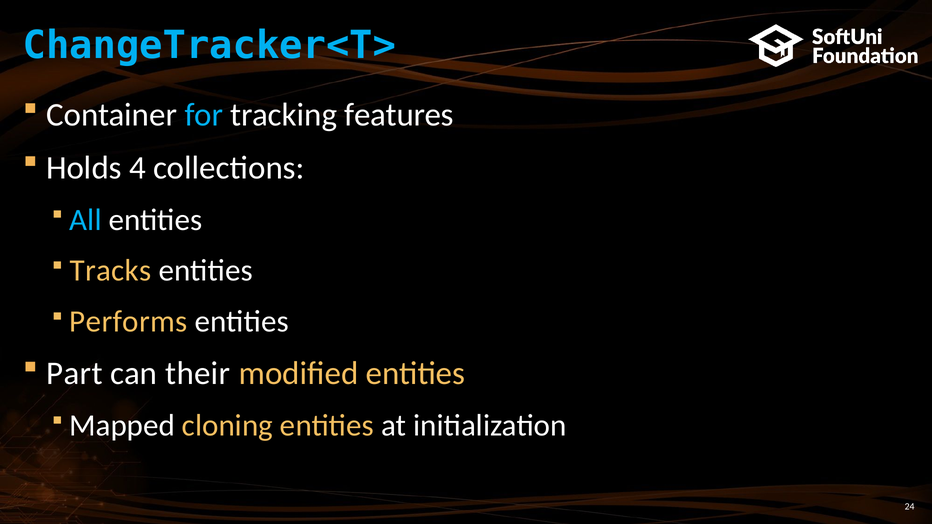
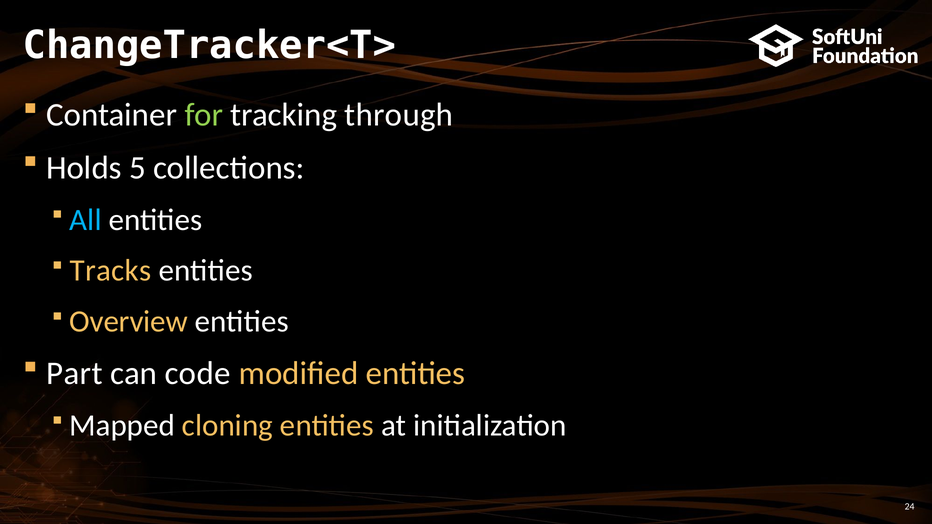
ChangeTracker<T> colour: light blue -> white
for colour: light blue -> light green
features: features -> through
4: 4 -> 5
Performs: Performs -> Overview
their: their -> code
